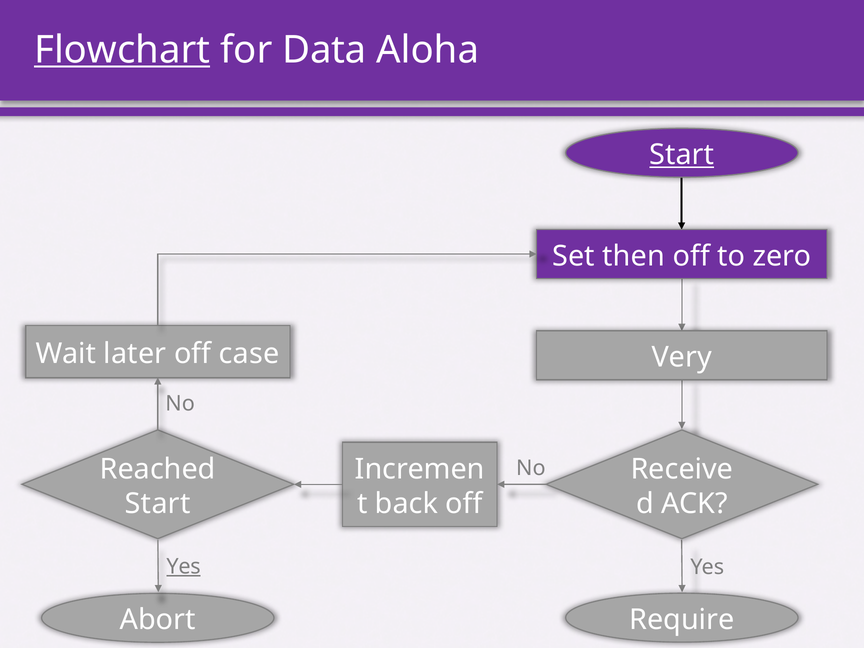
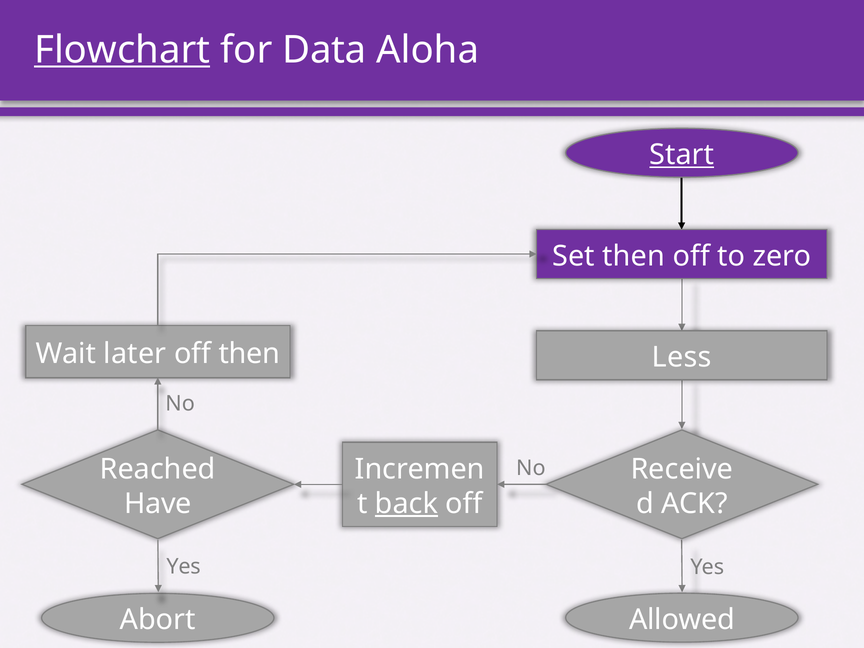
off case: case -> then
Very: Very -> Less
Start at (158, 504): Start -> Have
back underline: none -> present
Yes at (184, 566) underline: present -> none
Require: Require -> Allowed
